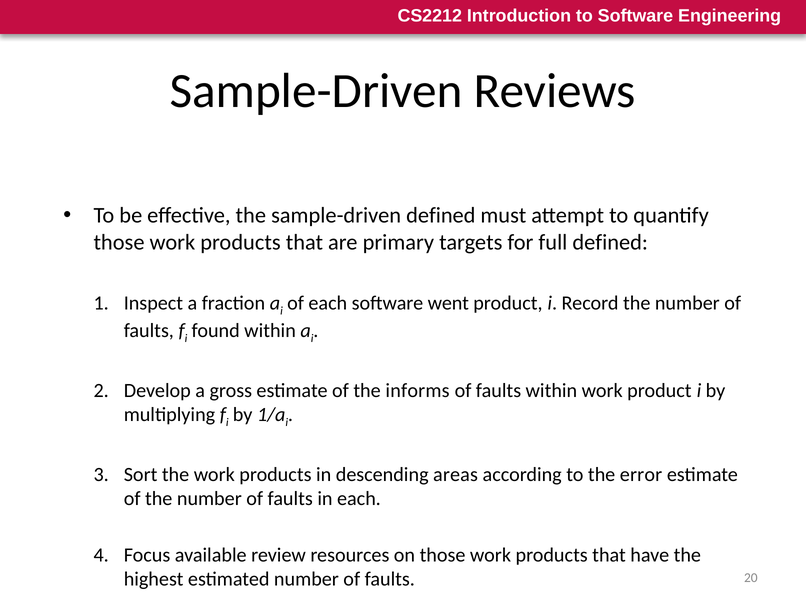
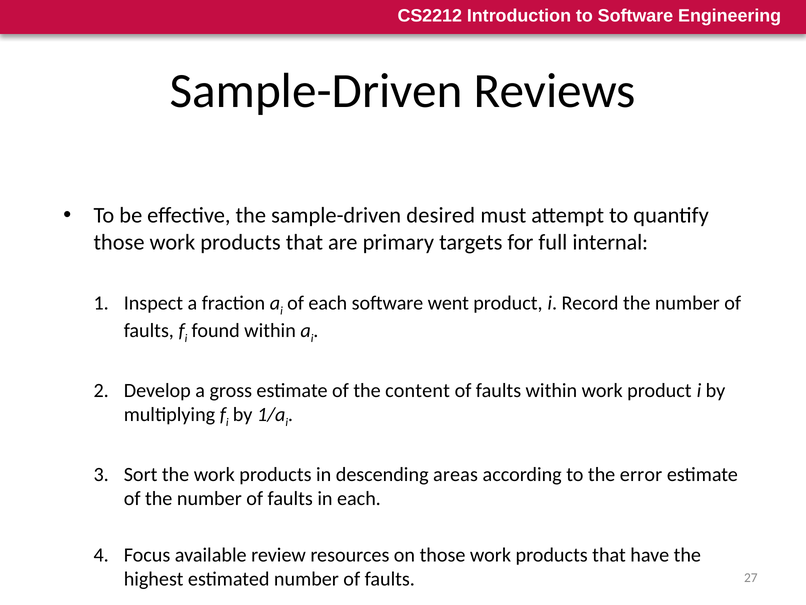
sample-driven defined: defined -> desired
full defined: defined -> internal
informs: informs -> content
20: 20 -> 27
